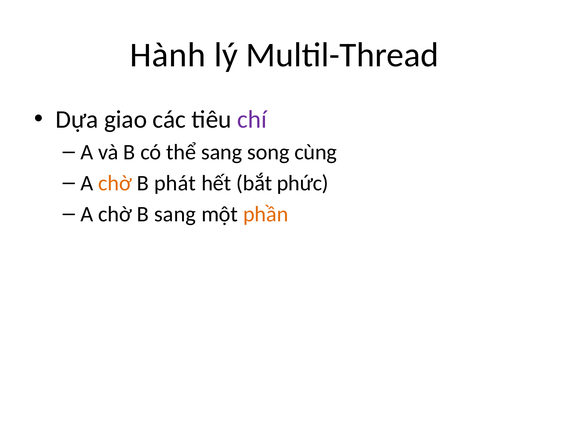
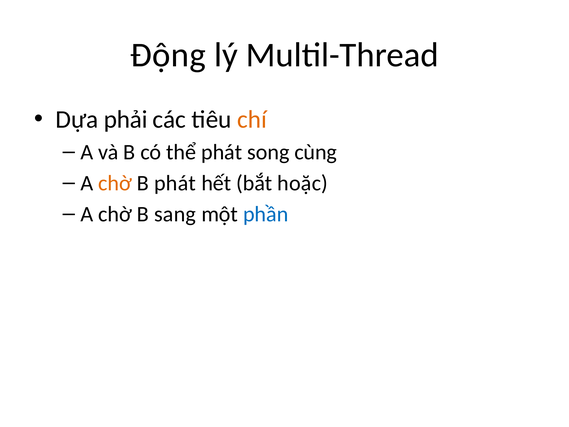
Hành: Hành -> Động
giao: giao -> phải
chí colour: purple -> orange
thể sang: sang -> phát
phức: phức -> hoặc
phần colour: orange -> blue
